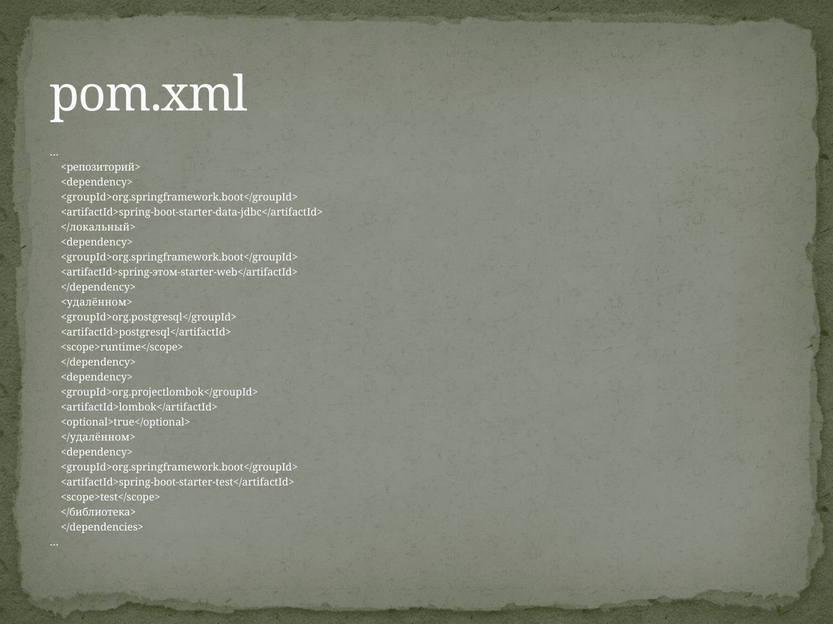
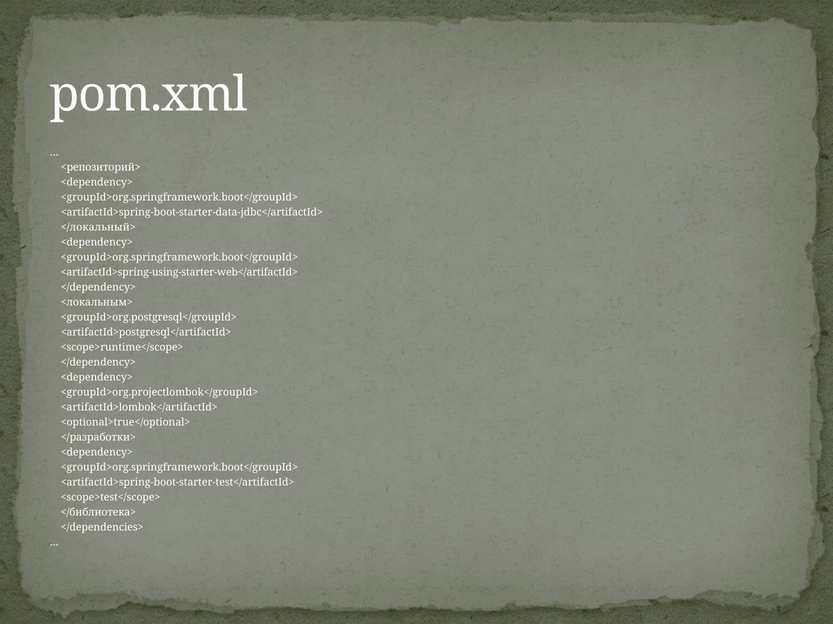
<artifactId>spring-этом-starter-web</artifactId>: <artifactId>spring-этом-starter-web</artifactId> -> <artifactId>spring-using-starter-web</artifactId>
<удалённом>: <удалённом> -> <локальным>
</удалённом>: </удалённом> -> </разработки>
